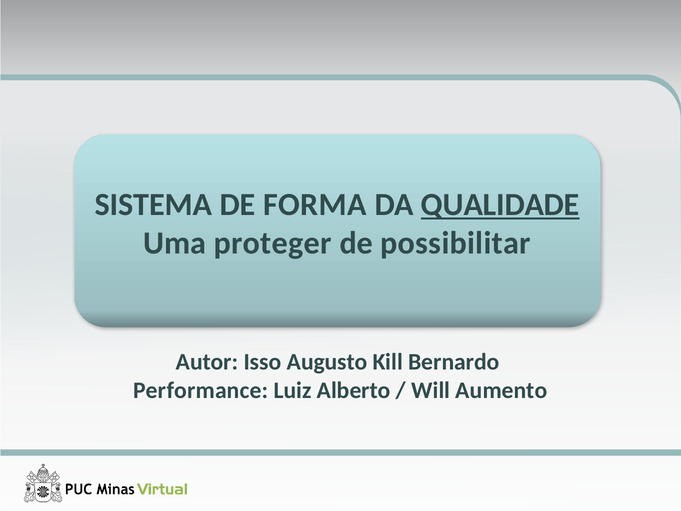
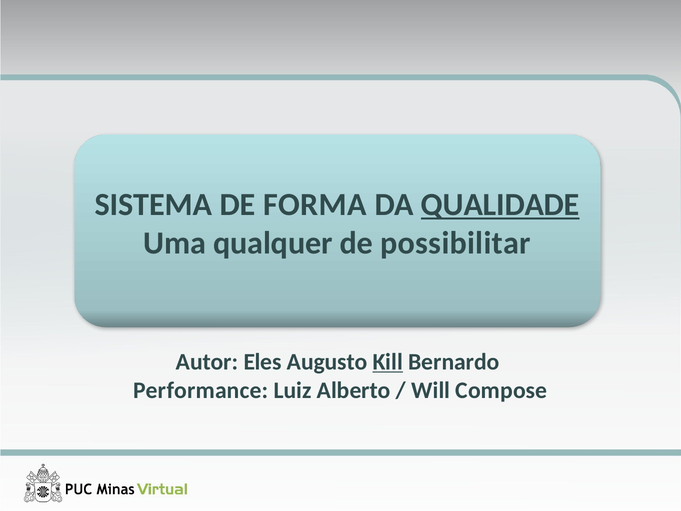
proteger: proteger -> qualquer
Isso: Isso -> Eles
Kill underline: none -> present
Aumento: Aumento -> Compose
